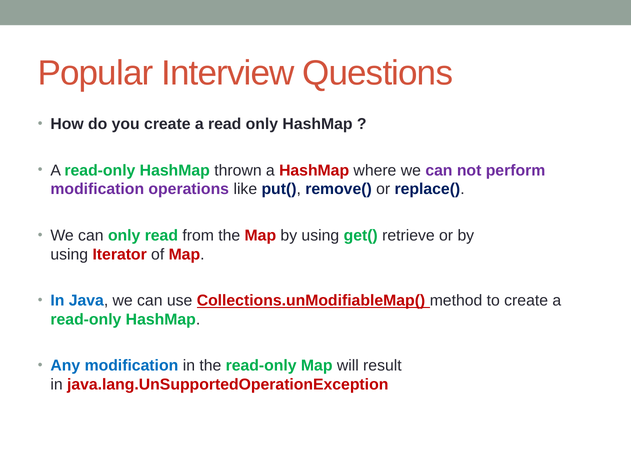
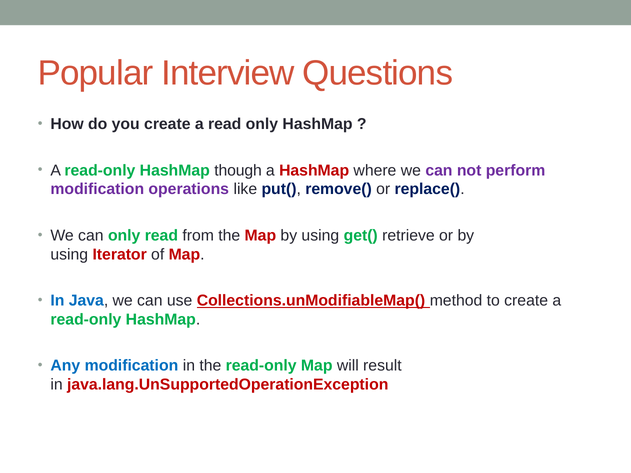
thrown: thrown -> though
